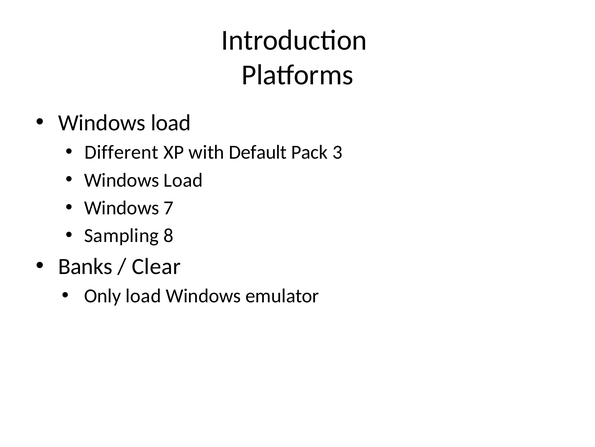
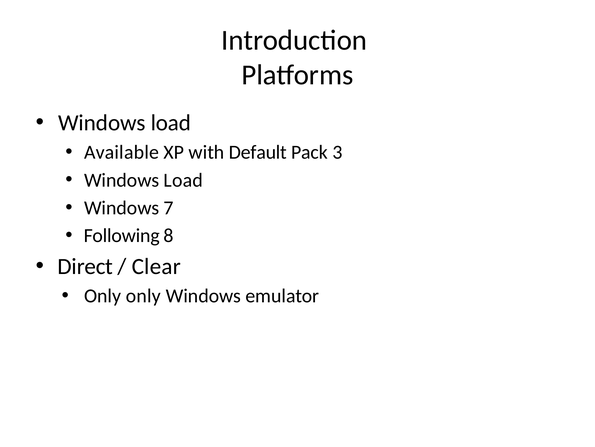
Different: Different -> Available
Sampling: Sampling -> Following
Banks: Banks -> Direct
Only load: load -> only
